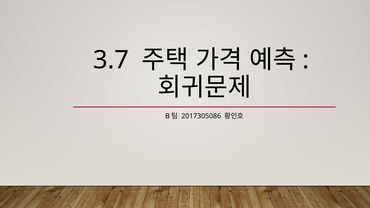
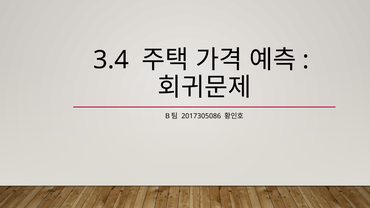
3.7: 3.7 -> 3.4
